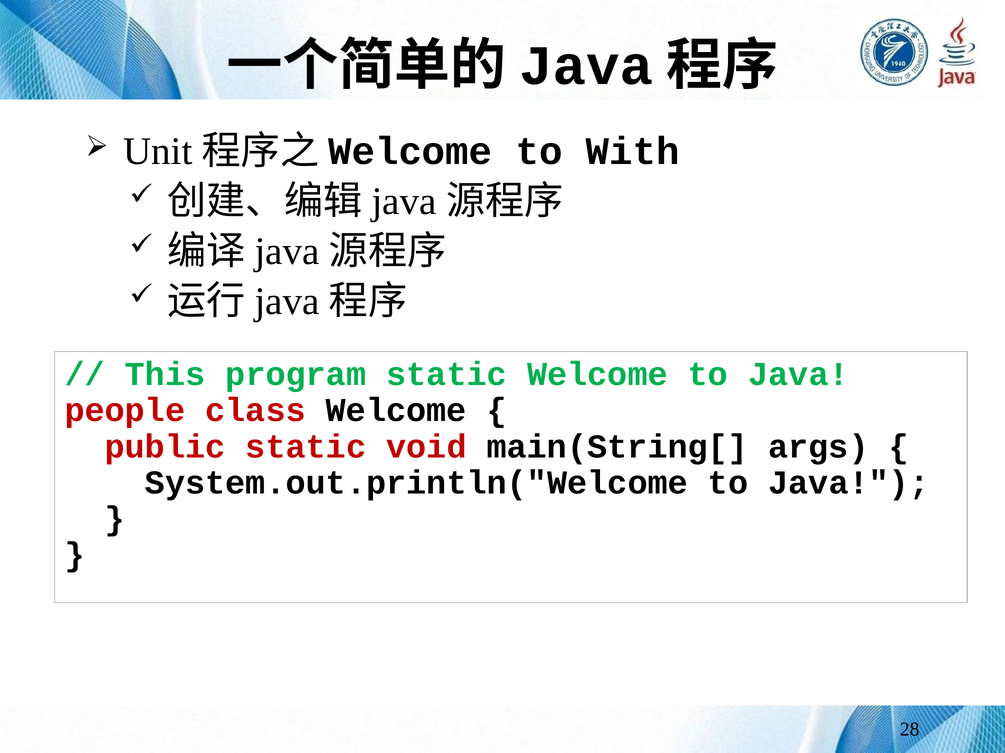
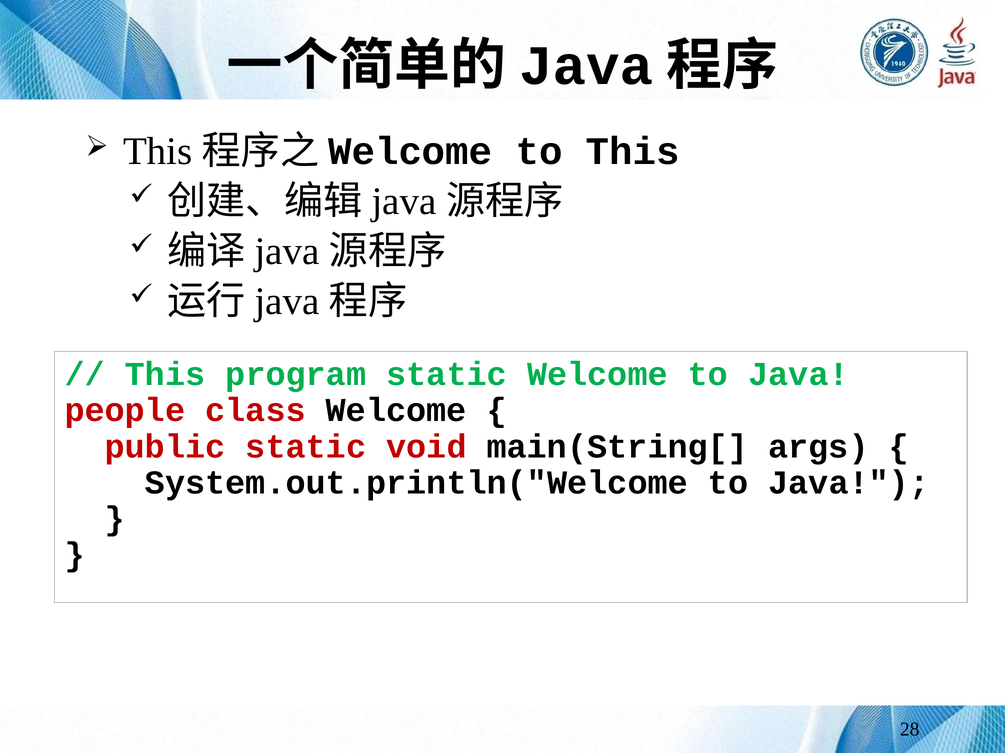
Unit at (158, 152): Unit -> This
to With: With -> This
